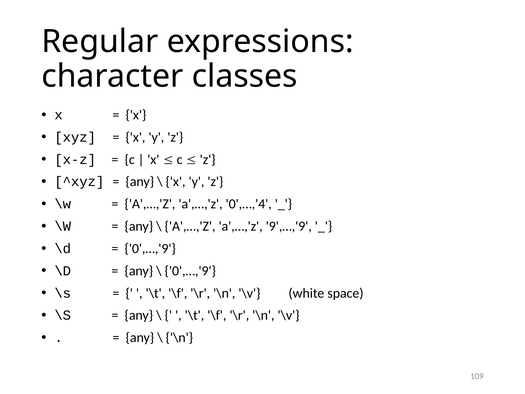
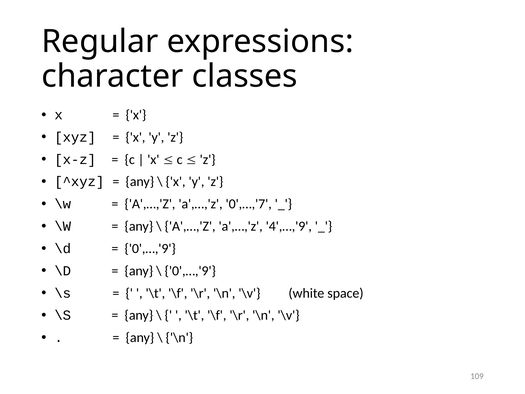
0',…,'4: 0',…,'4 -> 0',…,'7
9',…,'9: 9',…,'9 -> 4',…,'9
